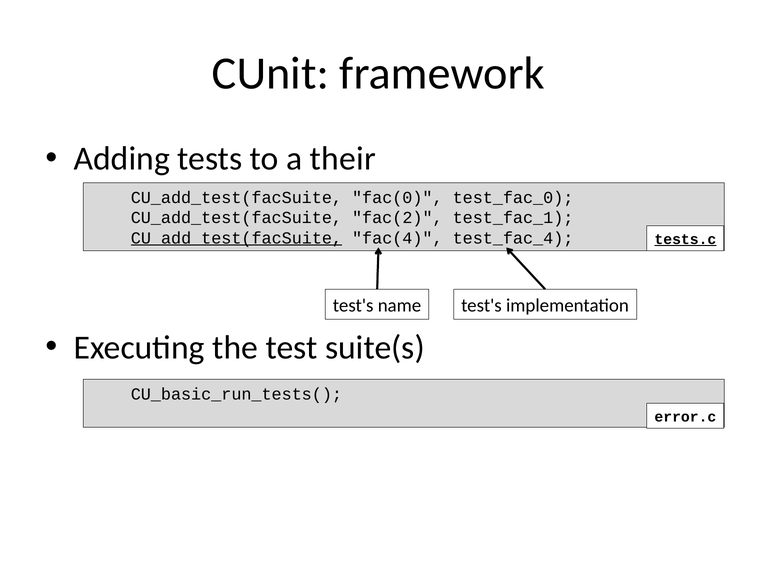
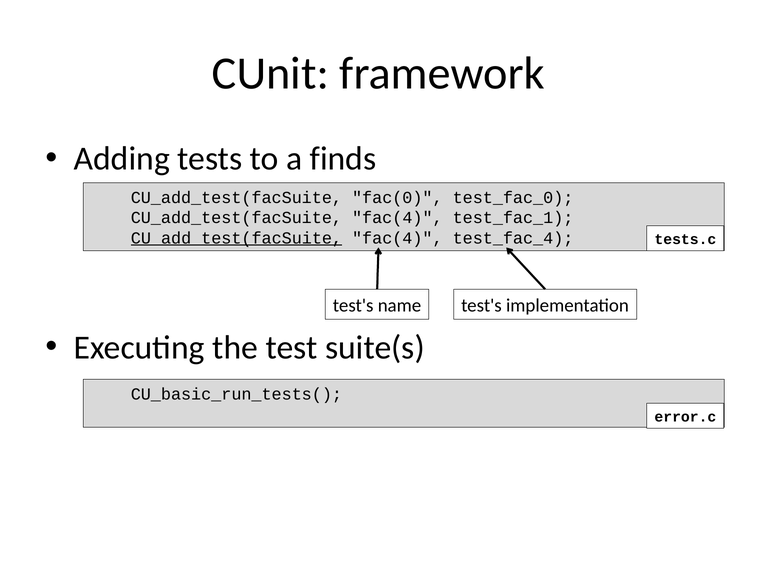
their: their -> finds
fac(2 at (397, 218): fac(2 -> fac(4
tests.c underline: present -> none
